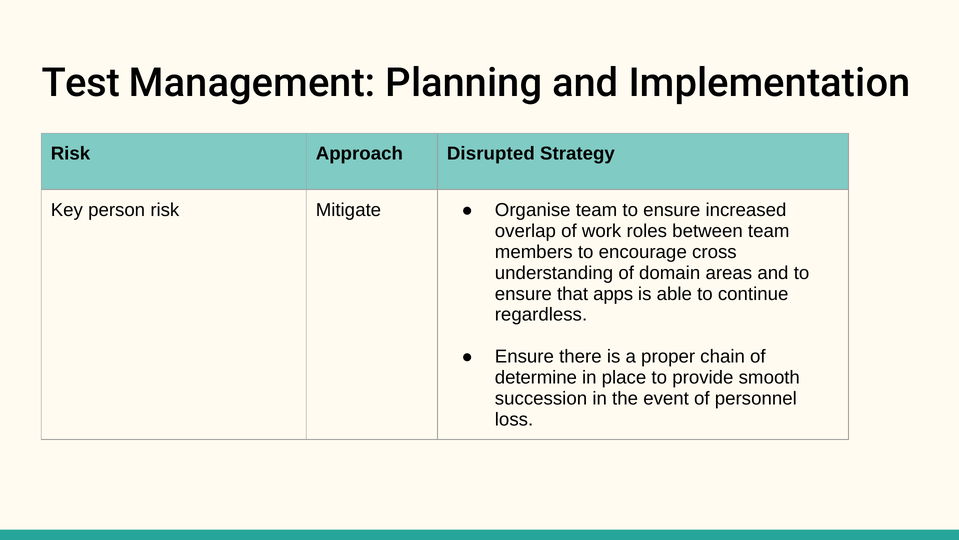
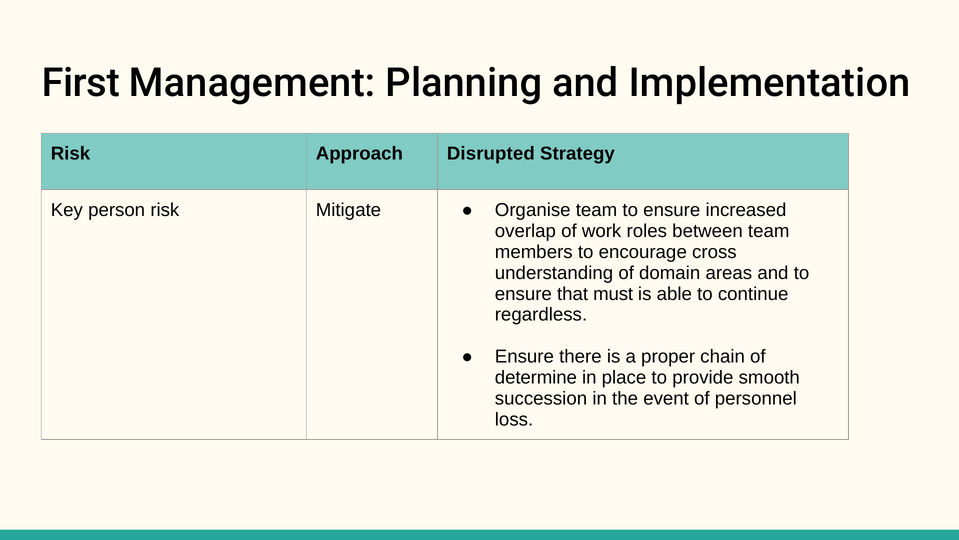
Test: Test -> First
apps: apps -> must
